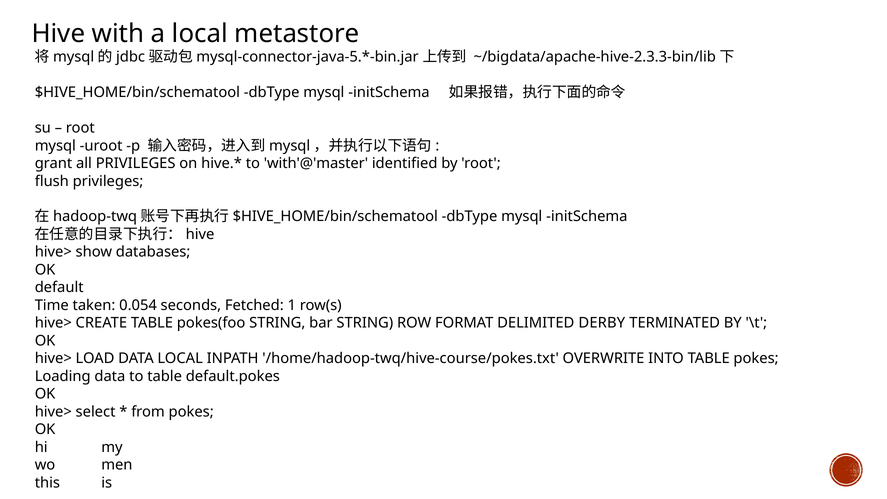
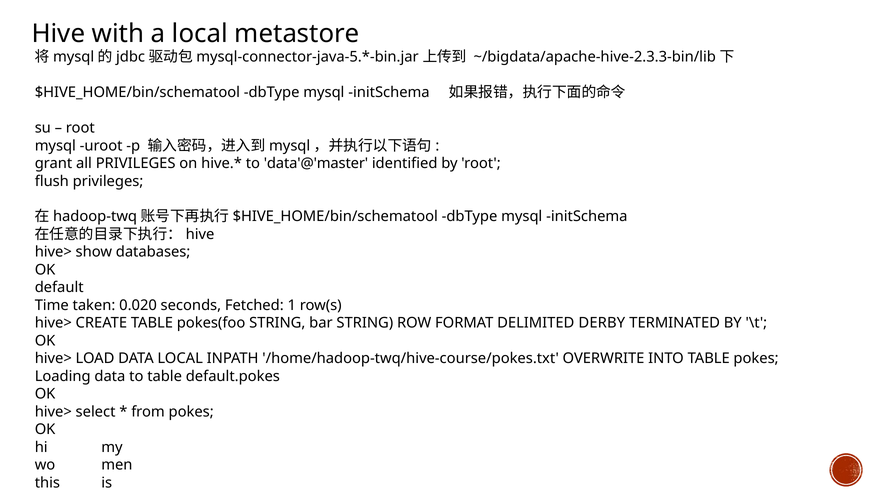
with'@'master: with'@'master -> data'@'master
0.054: 0.054 -> 0.020
